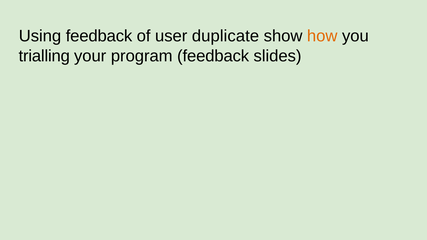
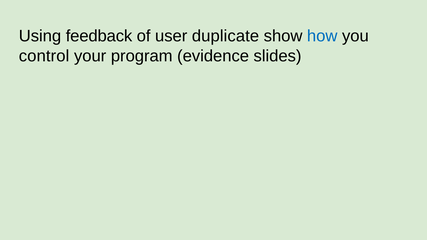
how colour: orange -> blue
trialling: trialling -> control
program feedback: feedback -> evidence
